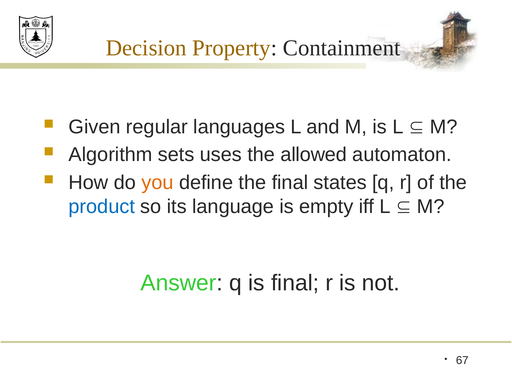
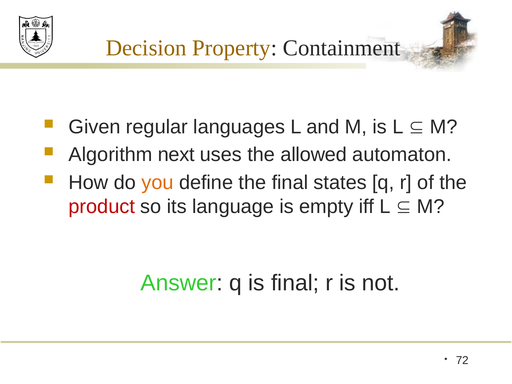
sets: sets -> next
product colour: blue -> red
67: 67 -> 72
